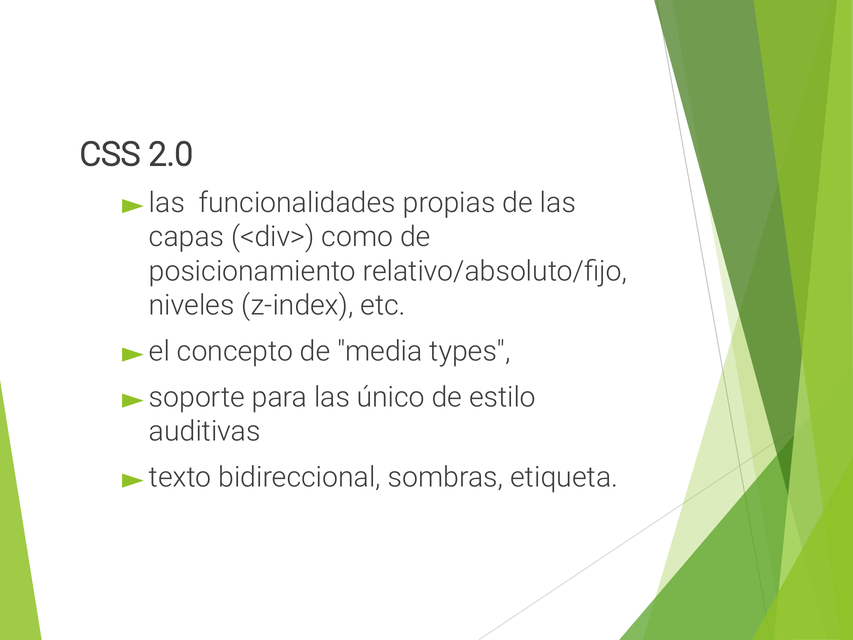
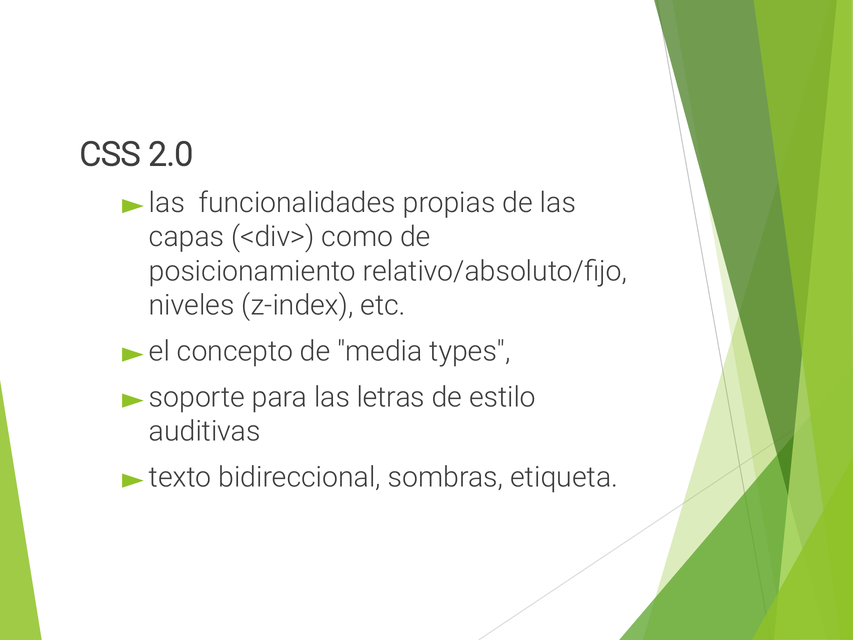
único: único -> letras
